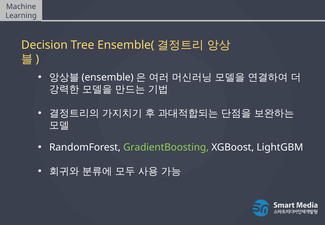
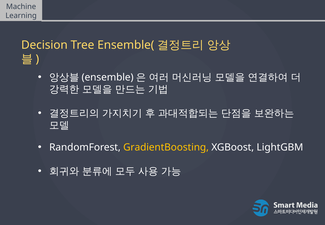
GradientBoosting colour: light green -> yellow
